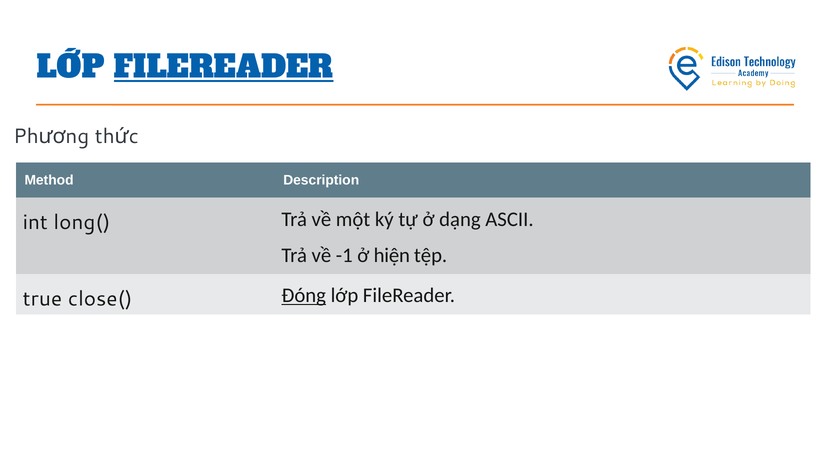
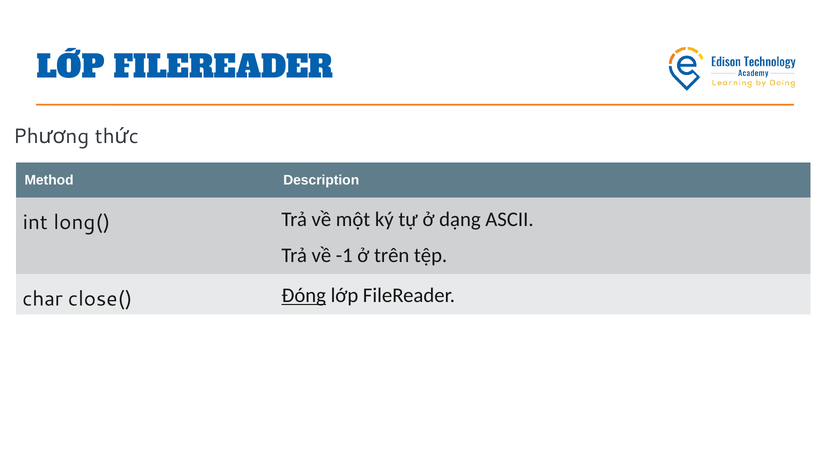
FILEREADER at (224, 68) underline: present -> none
hiện: hiện -> trên
true: true -> char
